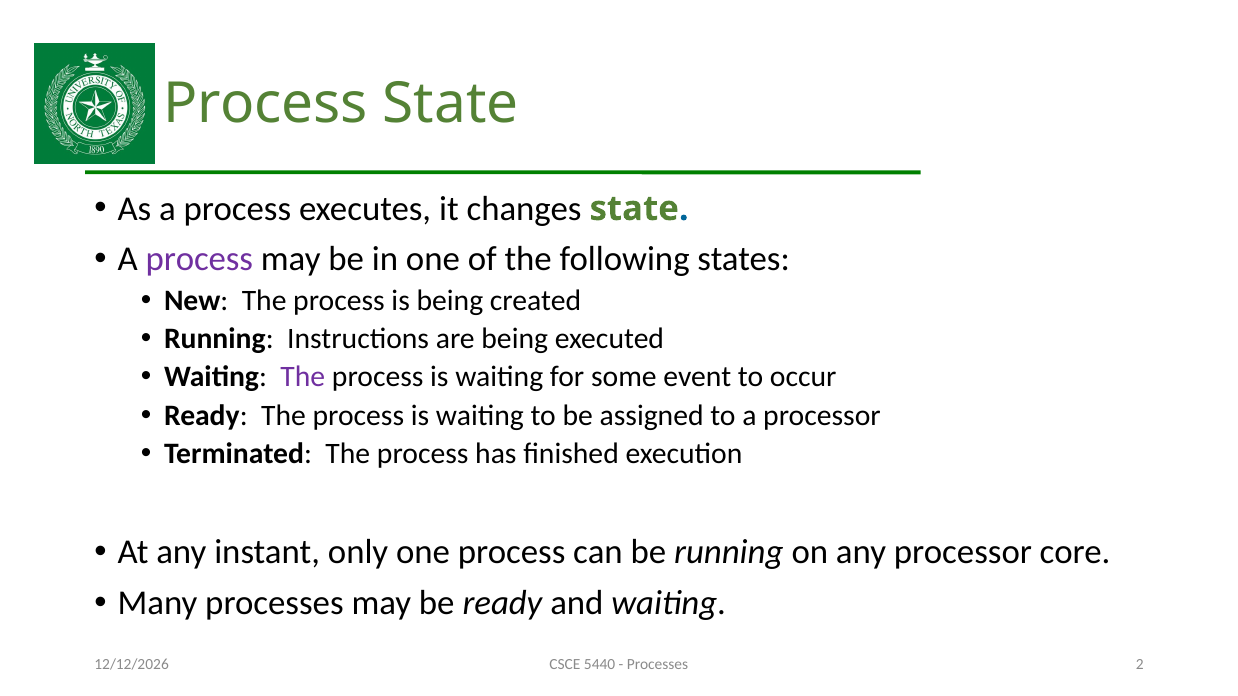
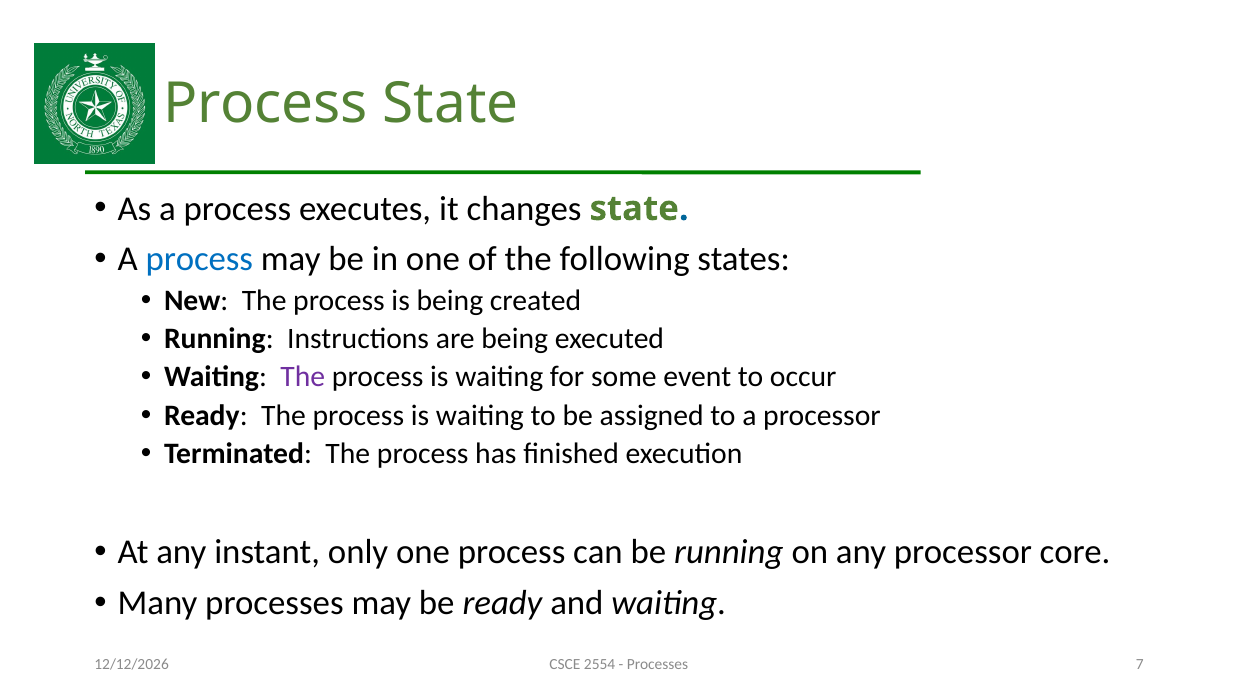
process at (199, 259) colour: purple -> blue
5440: 5440 -> 2554
2: 2 -> 7
